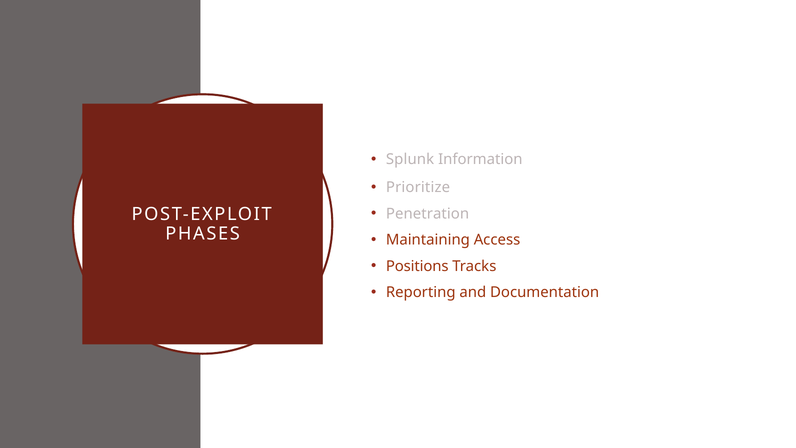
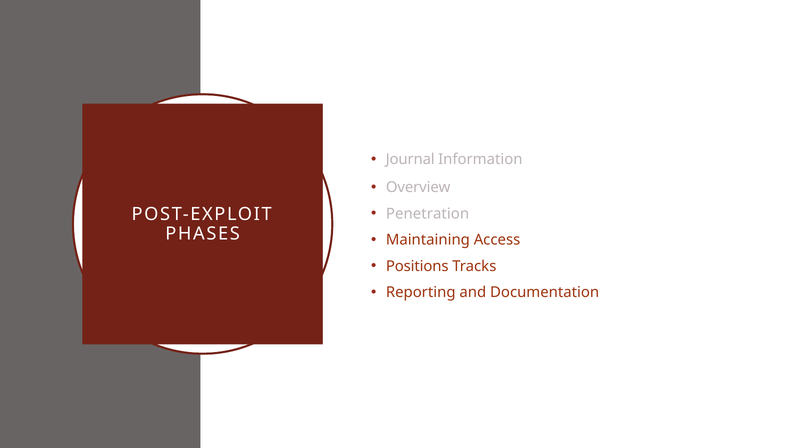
Splunk: Splunk -> Journal
Prioritize: Prioritize -> Overview
